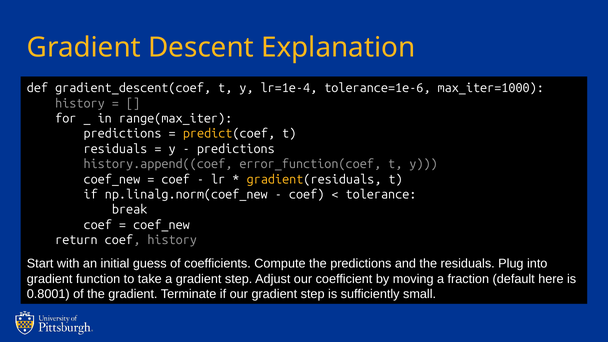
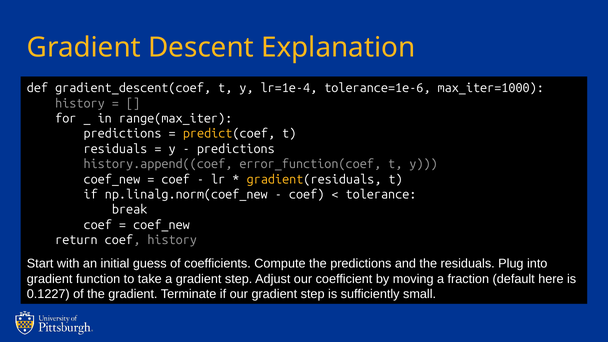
0.8001: 0.8001 -> 0.1227
